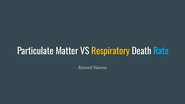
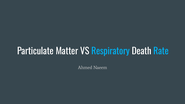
Respiratory colour: yellow -> light blue
